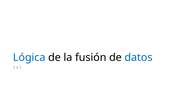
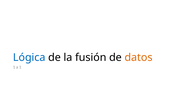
datos colour: blue -> orange
